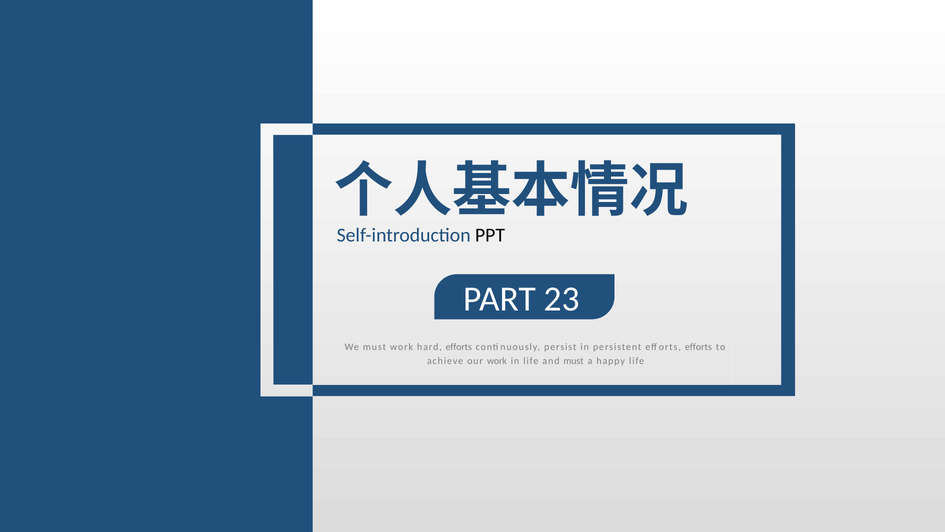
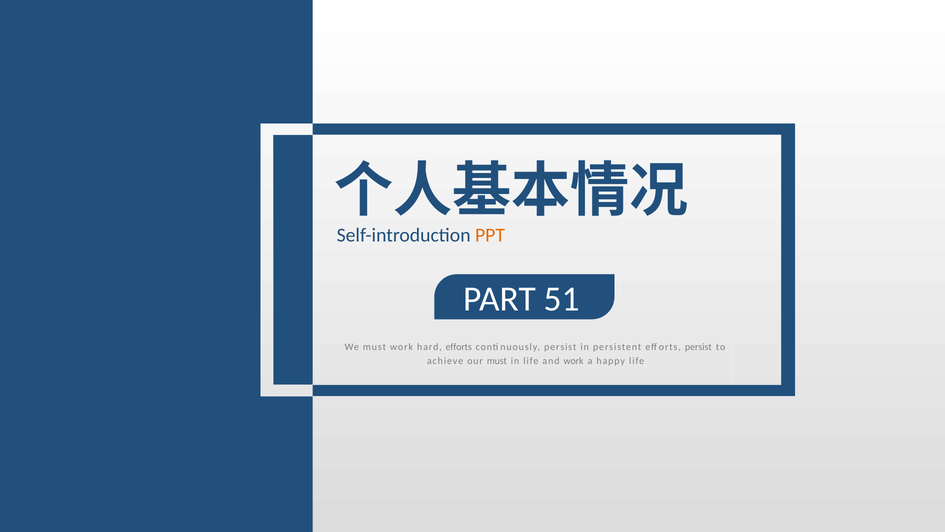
PPT colour: black -> orange
23: 23 -> 51
efforts efforts: efforts -> persist
our work: work -> must
and must: must -> work
